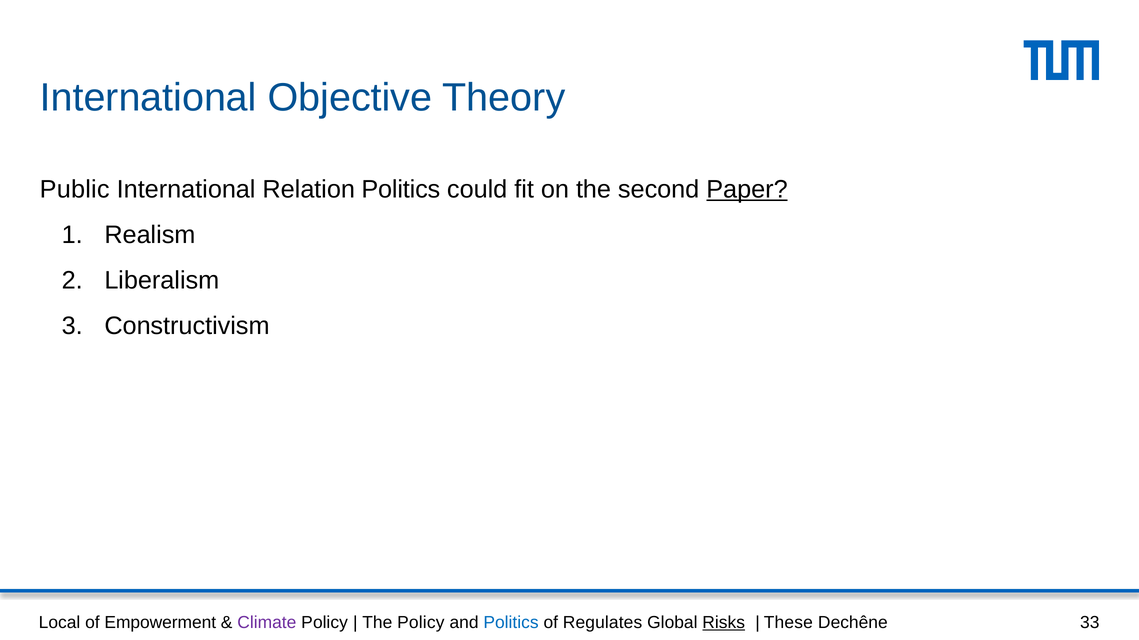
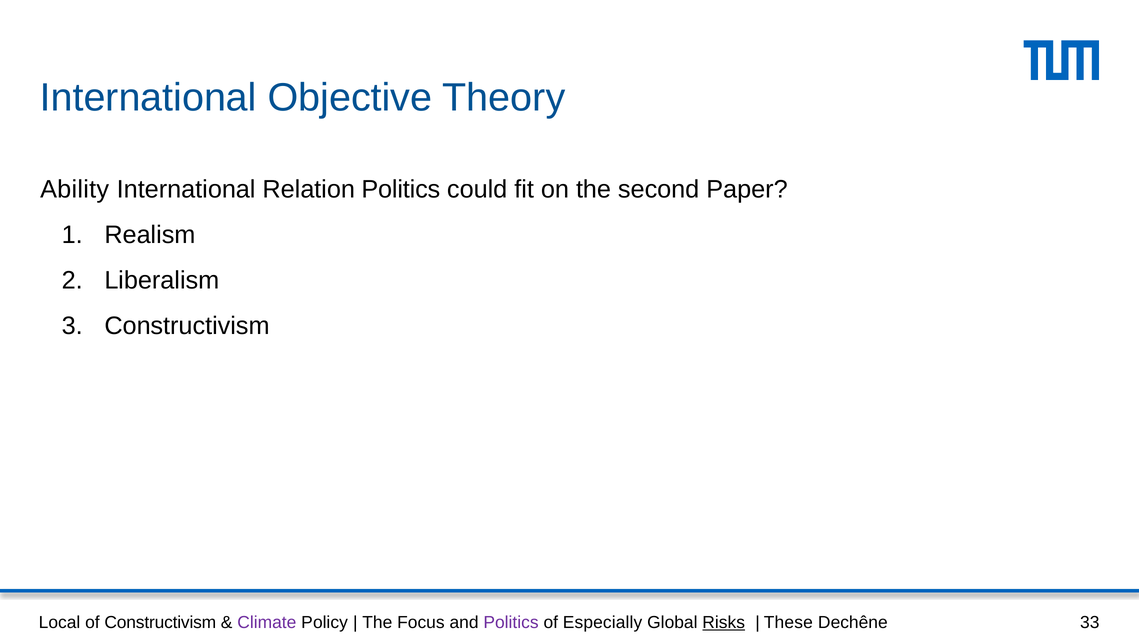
Public: Public -> Ability
Paper underline: present -> none
of Empowerment: Empowerment -> Constructivism
The Policy: Policy -> Focus
Politics at (511, 623) colour: blue -> purple
Regulates: Regulates -> Especially
